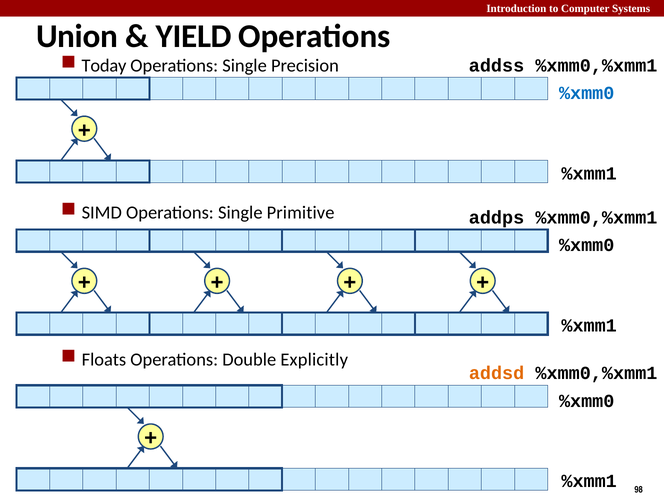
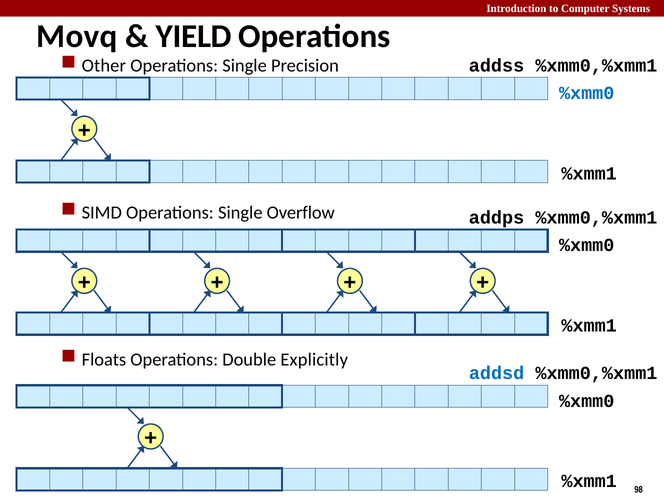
Union: Union -> Movq
Today: Today -> Other
Primitive: Primitive -> Overflow
addsd colour: orange -> blue
